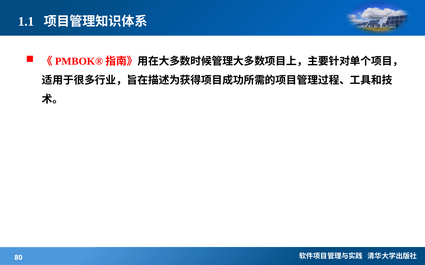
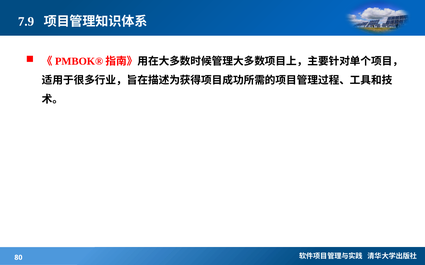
1.1: 1.1 -> 7.9
